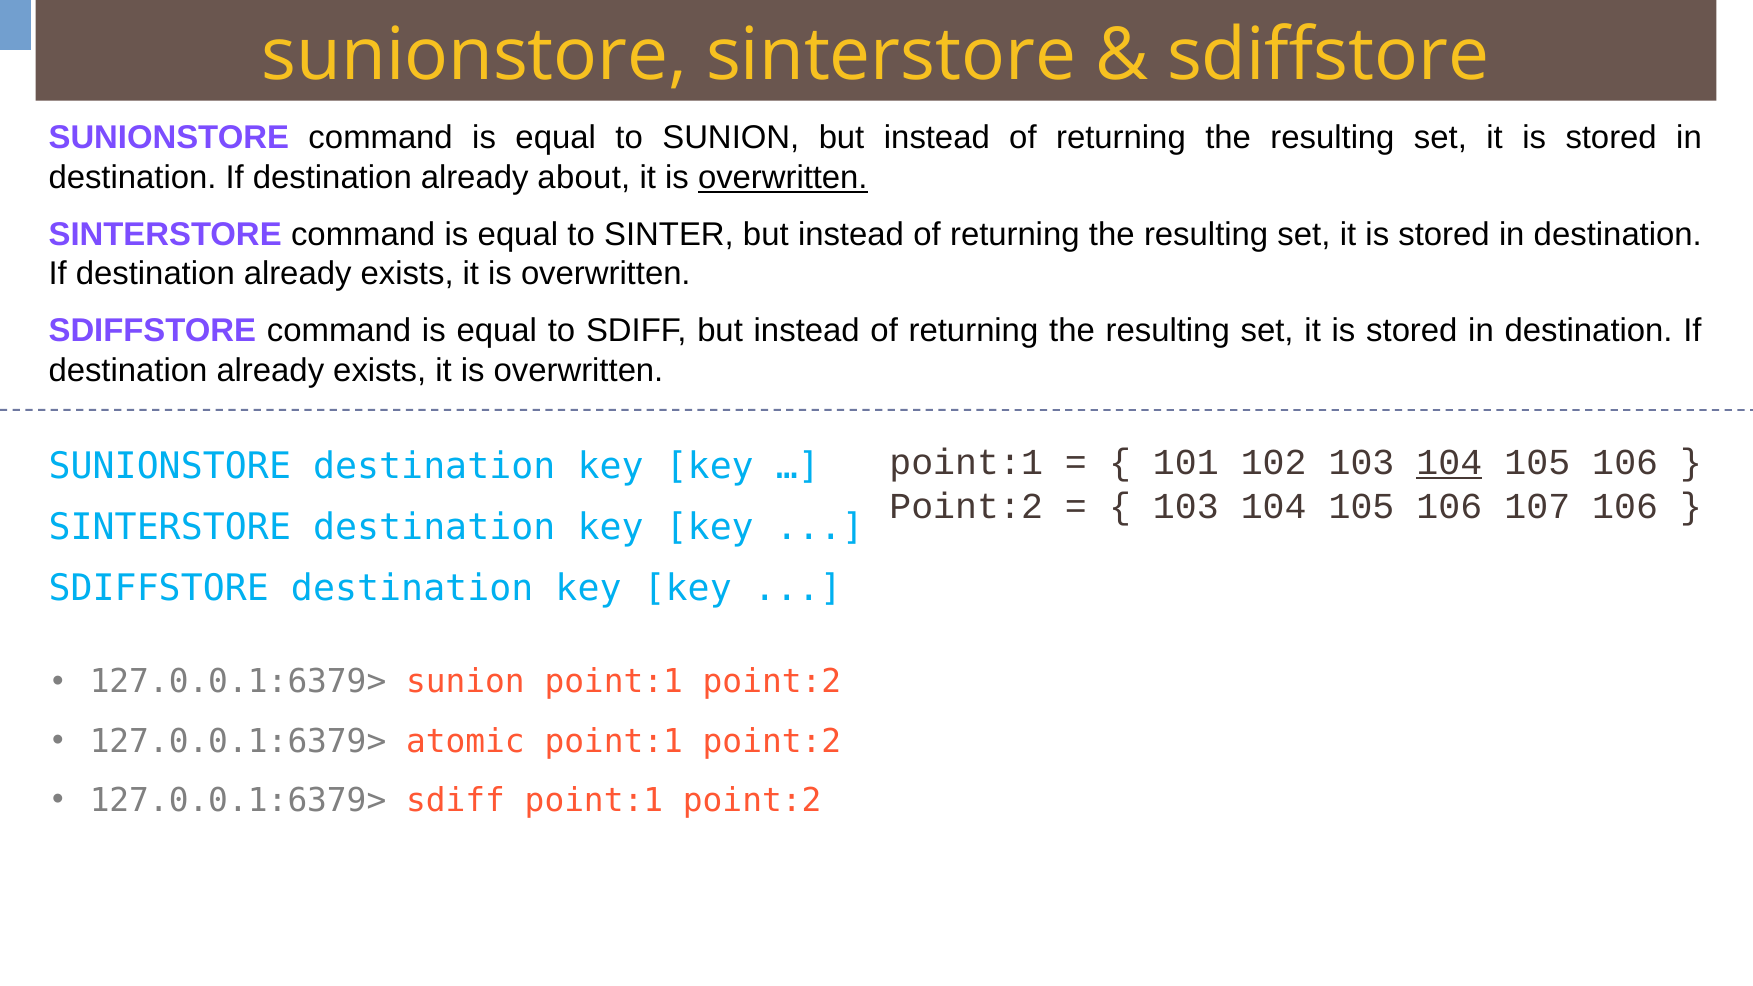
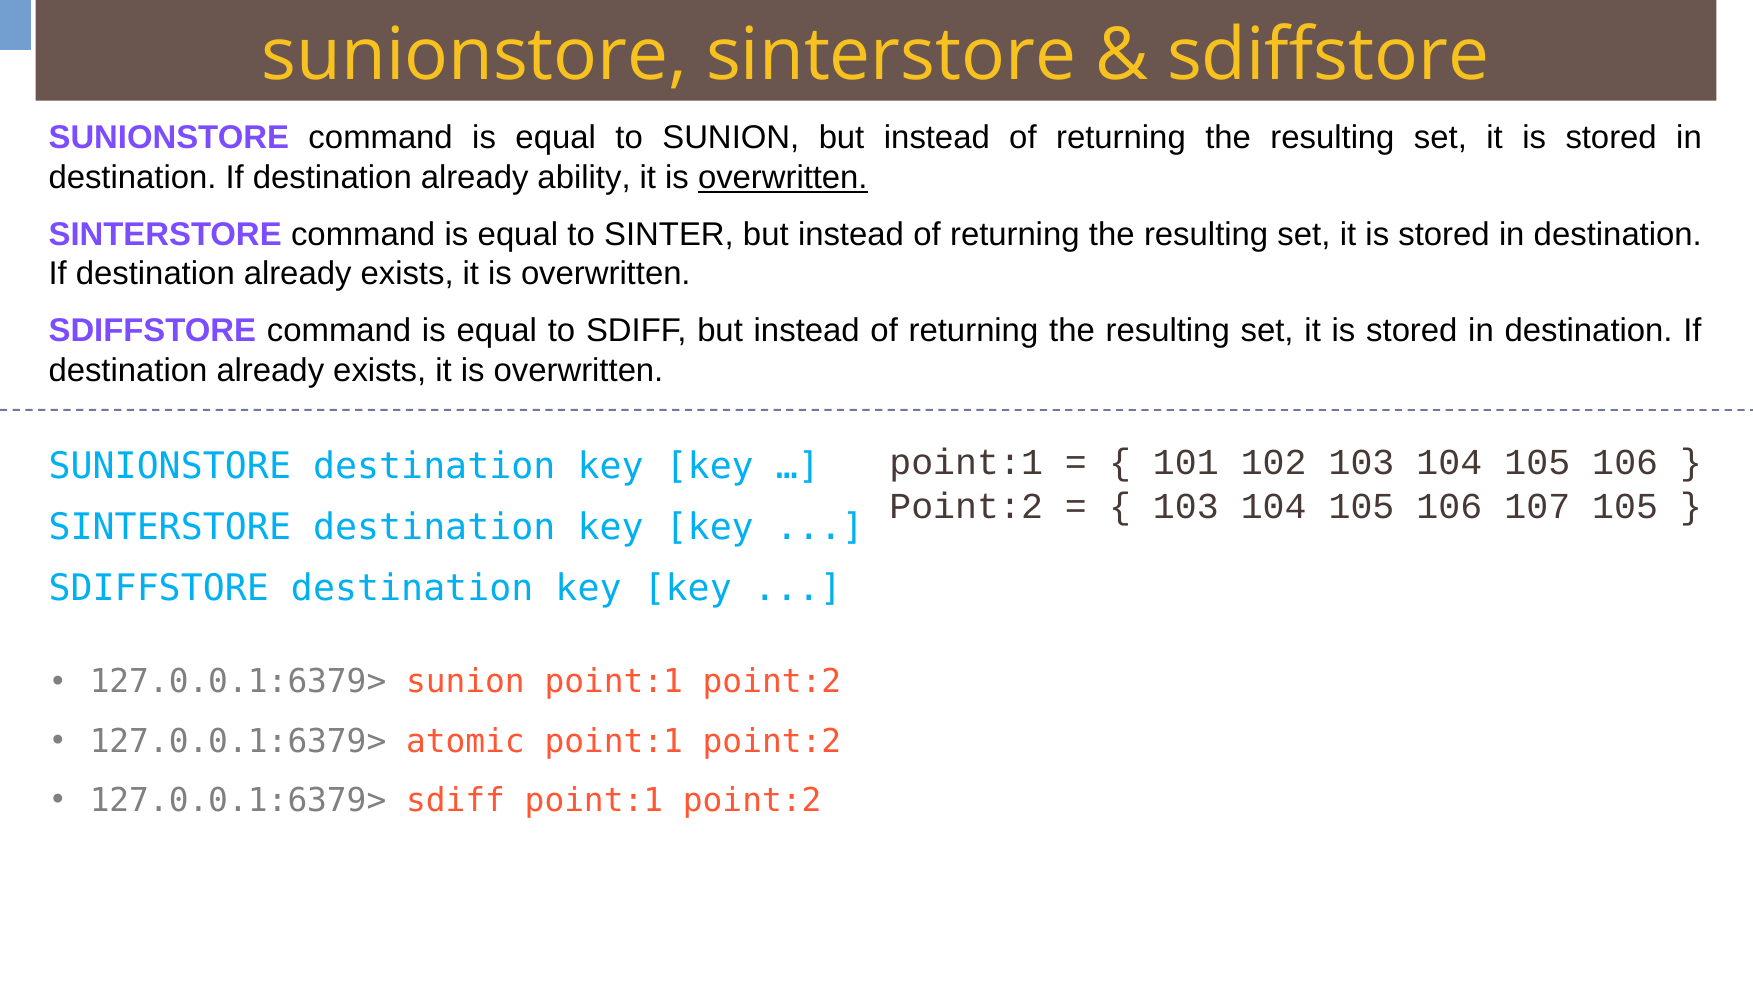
about: about -> ability
104 at (1449, 462) underline: present -> none
107 106: 106 -> 105
